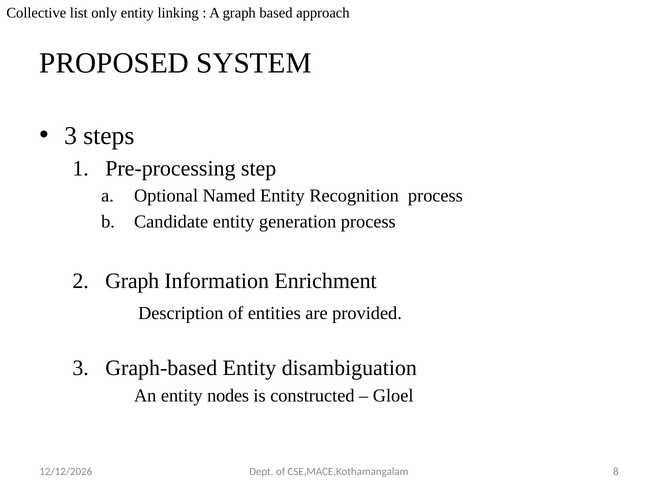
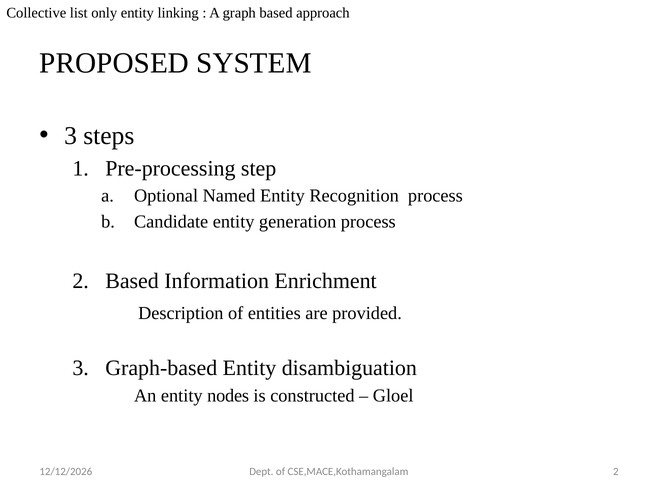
Graph at (132, 281): Graph -> Based
CSE,MACE,Kothamangalam 8: 8 -> 2
